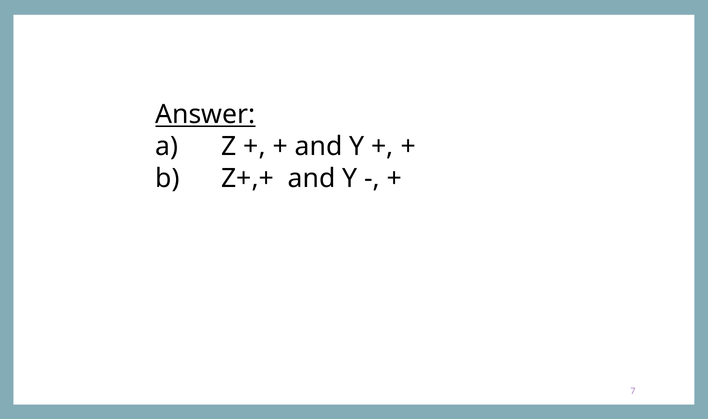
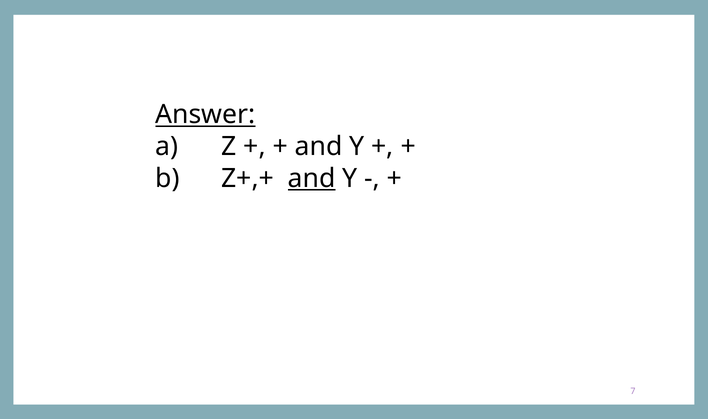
and at (312, 178) underline: none -> present
